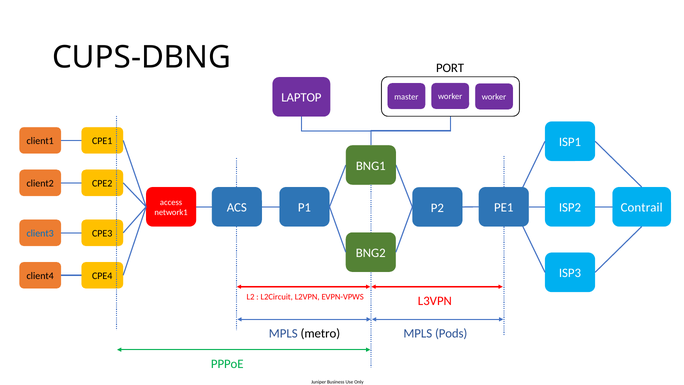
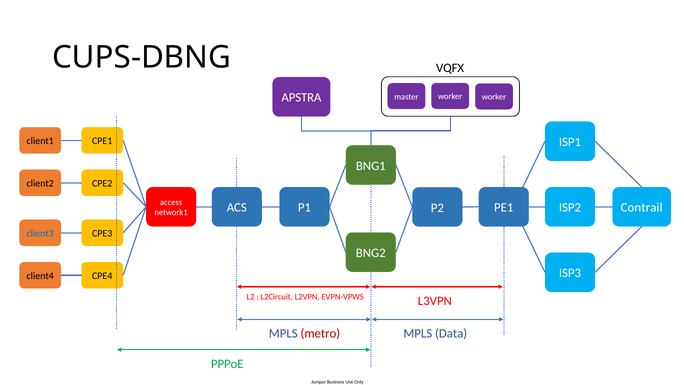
PORT: PORT -> VQFX
LAPTOP: LAPTOP -> APSTRA
metro colour: black -> red
Pods: Pods -> Data
